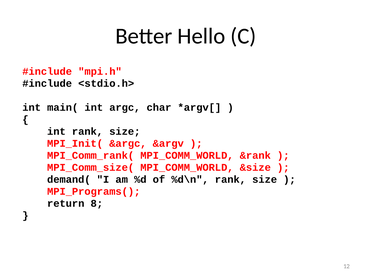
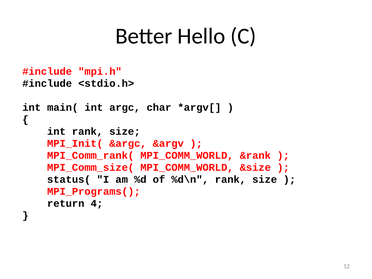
demand(: demand( -> status(
8: 8 -> 4
